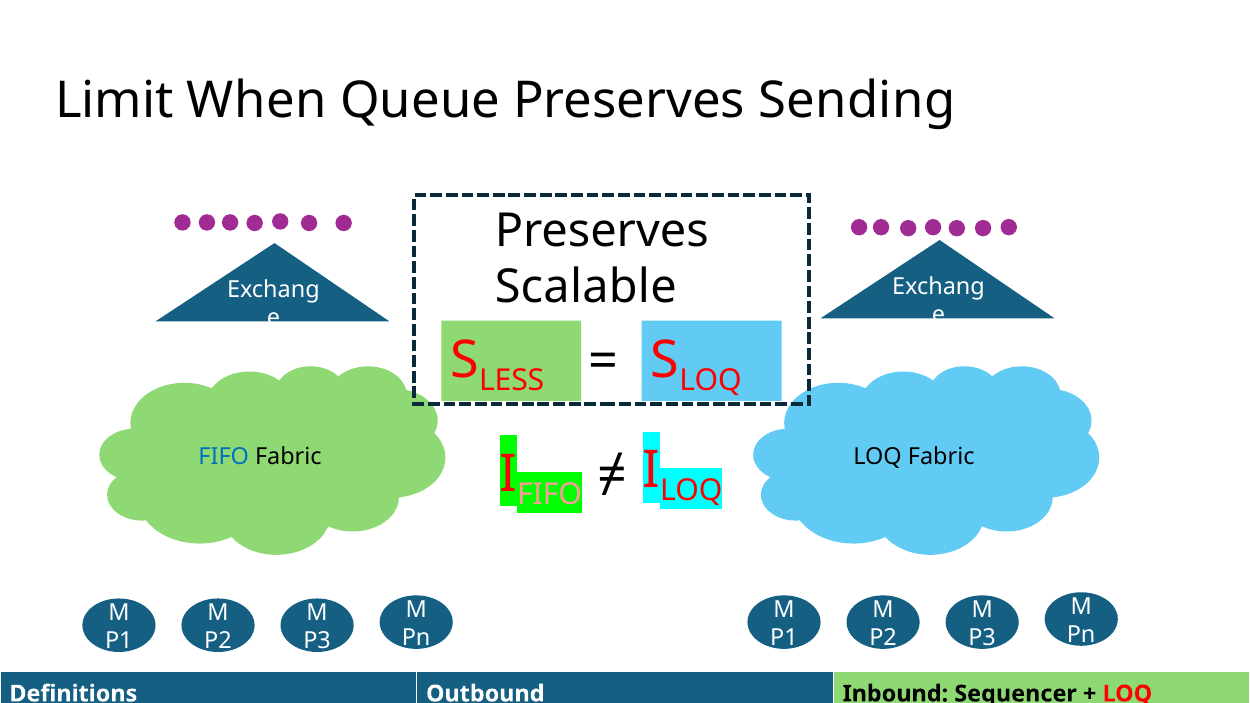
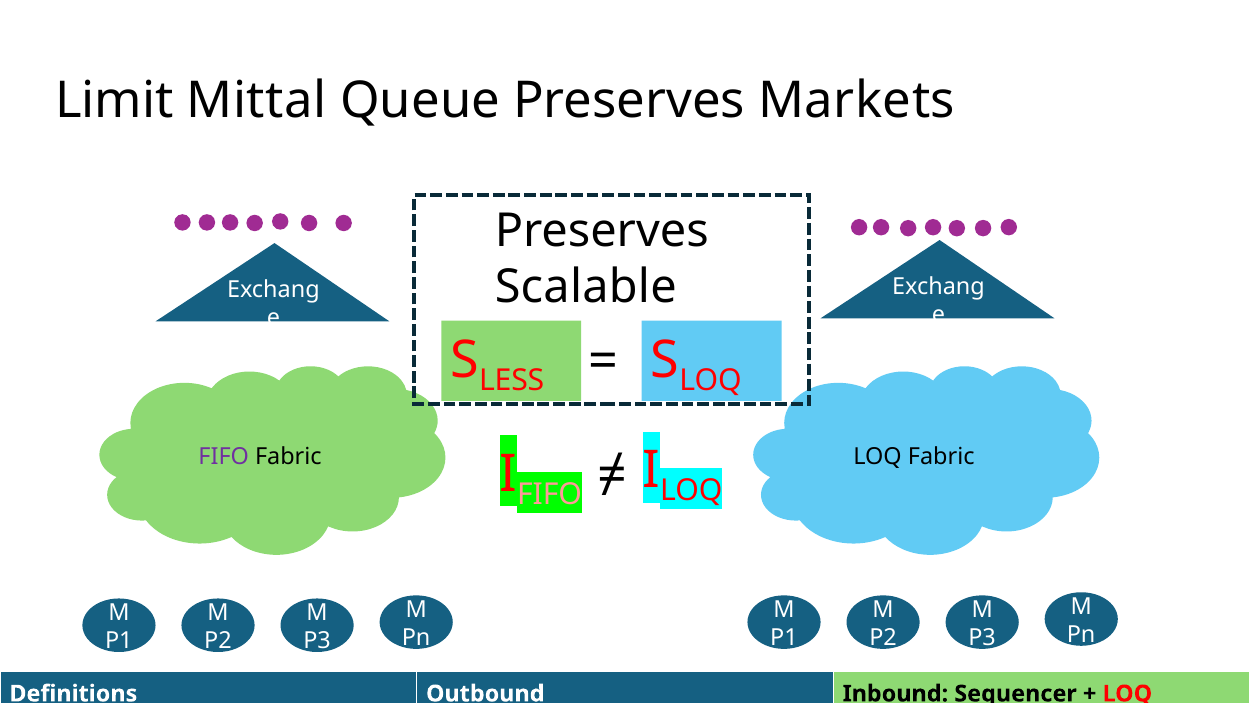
When: When -> Mittal
Sending: Sending -> Markets
FIFO at (224, 457) colour: blue -> purple
